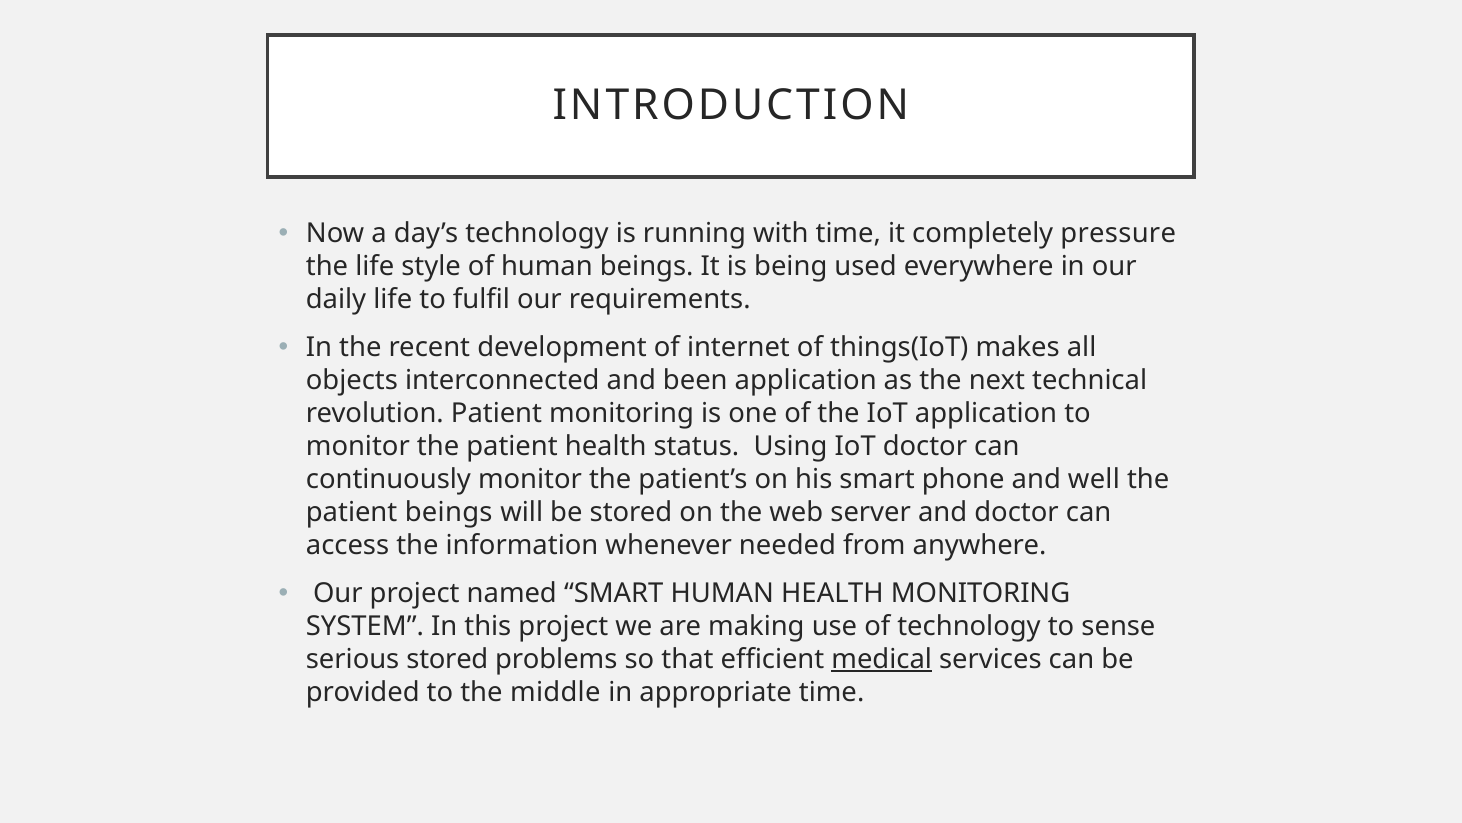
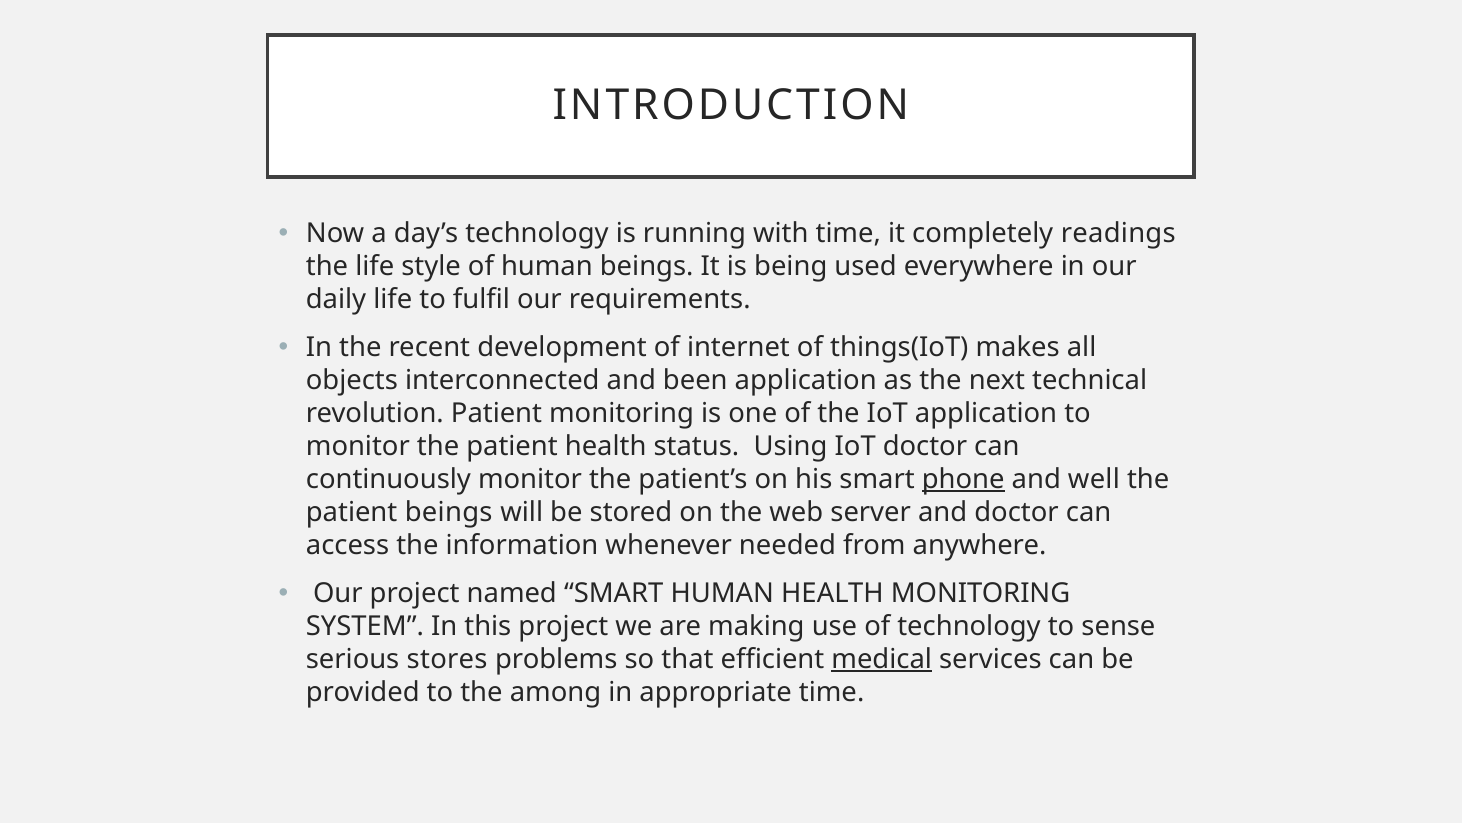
pressure: pressure -> readings
phone underline: none -> present
serious stored: stored -> stores
middle: middle -> among
